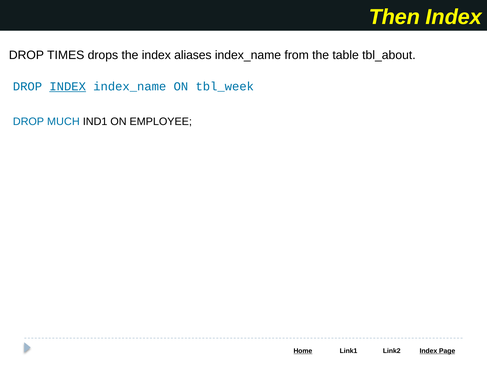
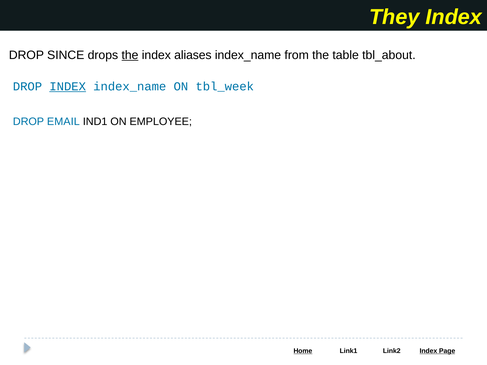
Then: Then -> They
TIMES: TIMES -> SINCE
the at (130, 55) underline: none -> present
MUCH: MUCH -> EMAIL
